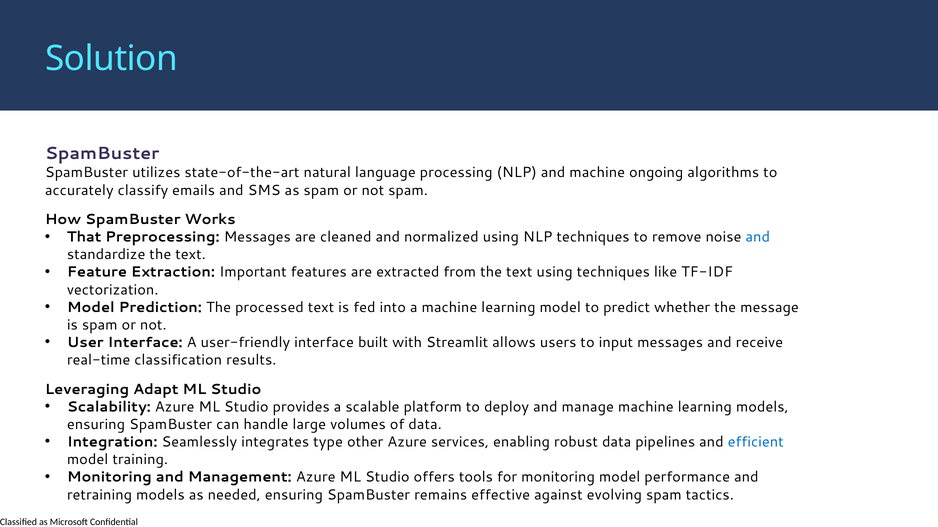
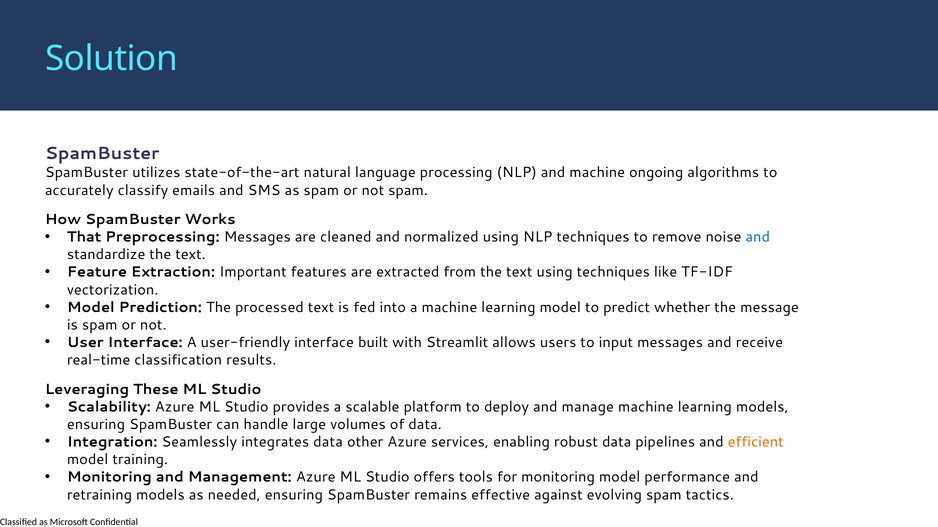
Adapt: Adapt -> These
integrates type: type -> data
efficient colour: blue -> orange
